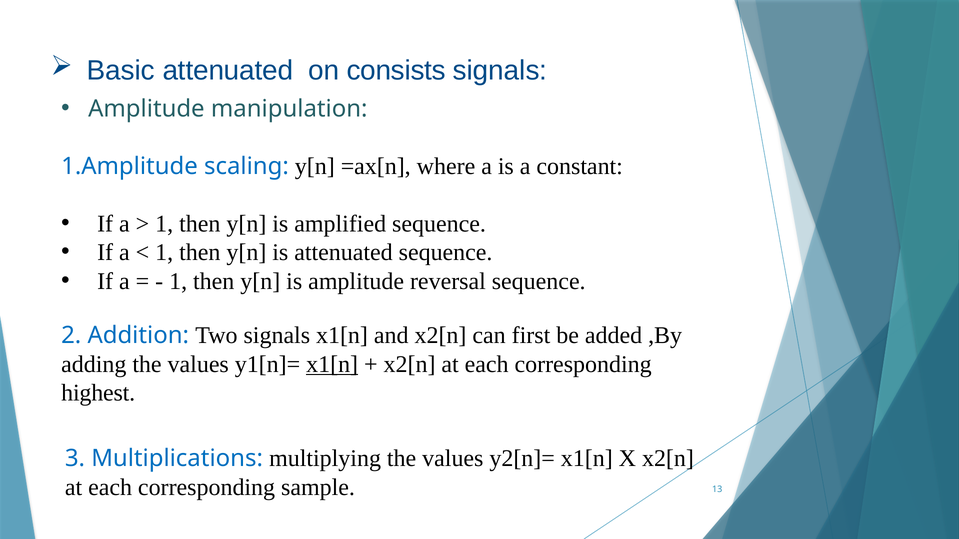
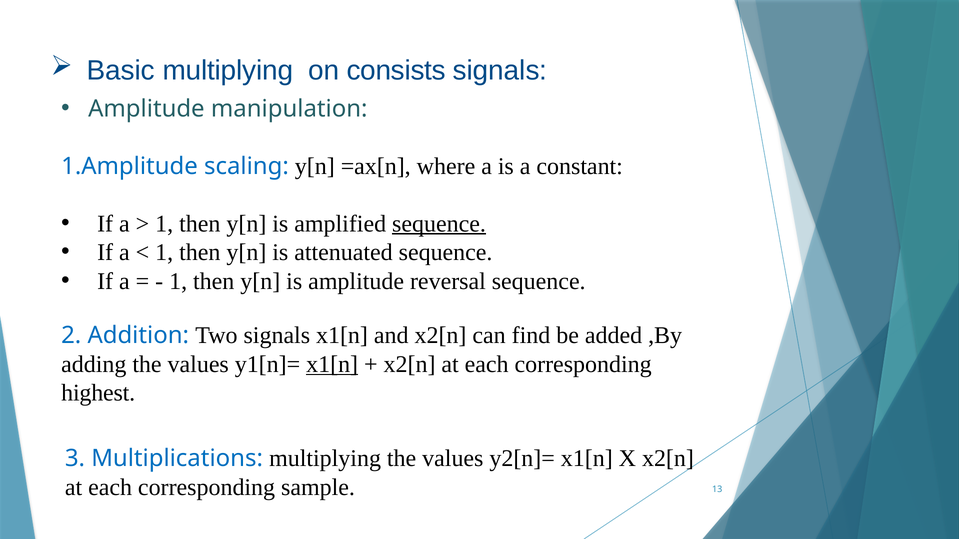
Basic attenuated: attenuated -> multiplying
sequence at (439, 224) underline: none -> present
first: first -> find
